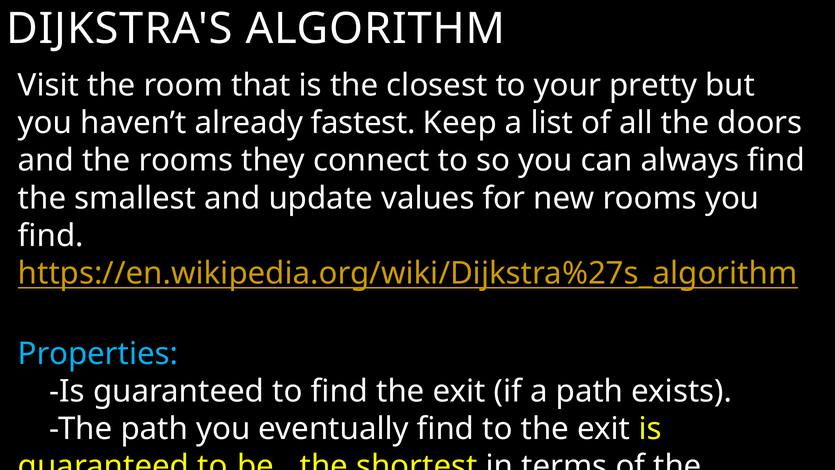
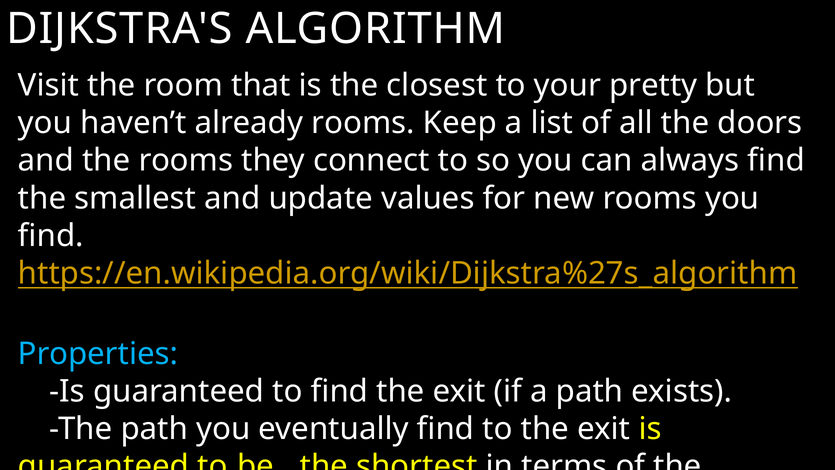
already fastest: fastest -> rooms
